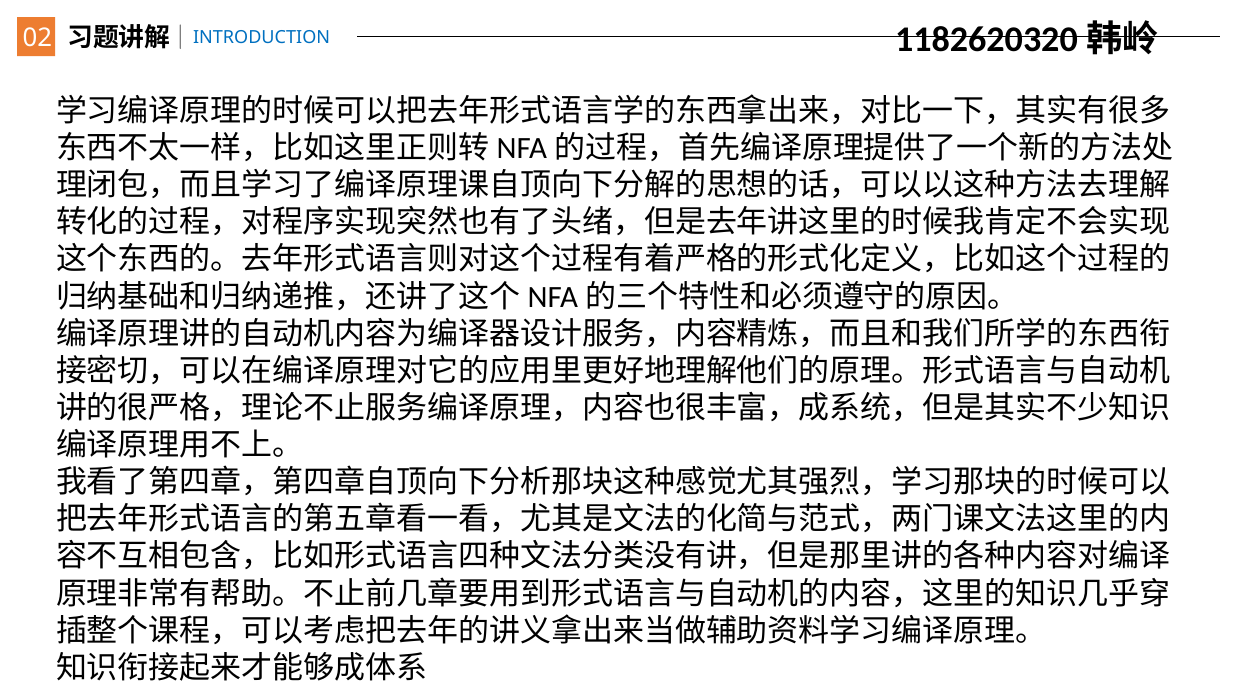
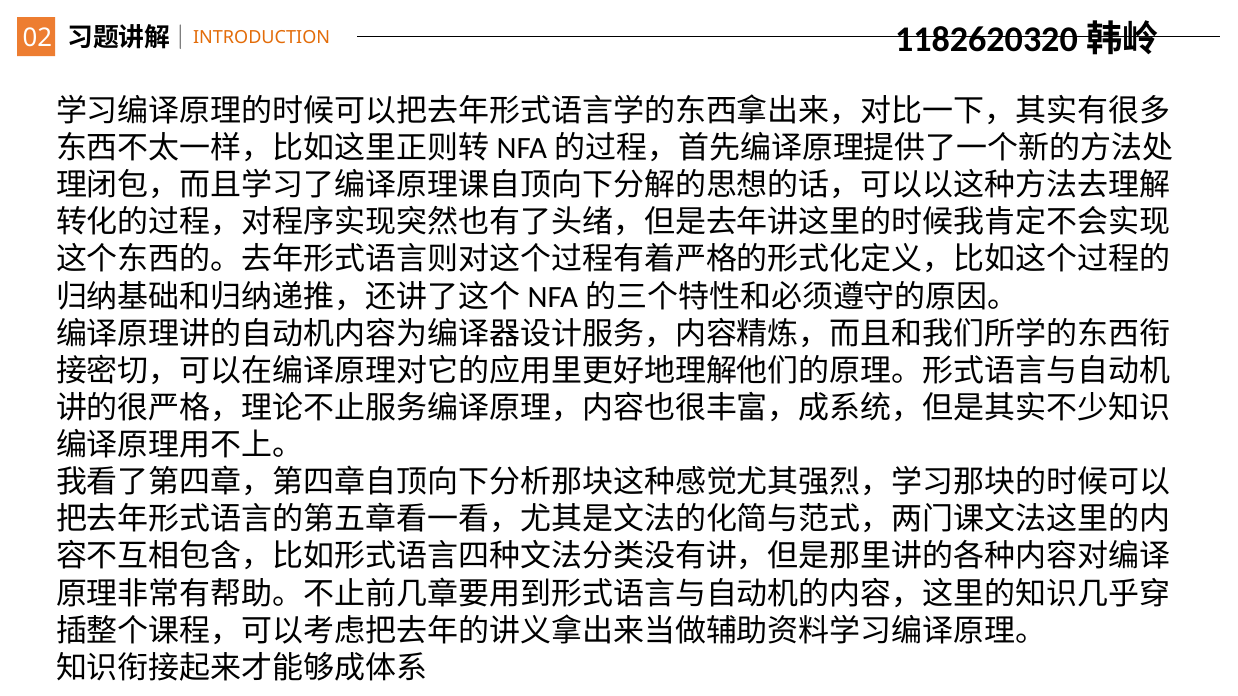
INTRODUCTION colour: blue -> orange
